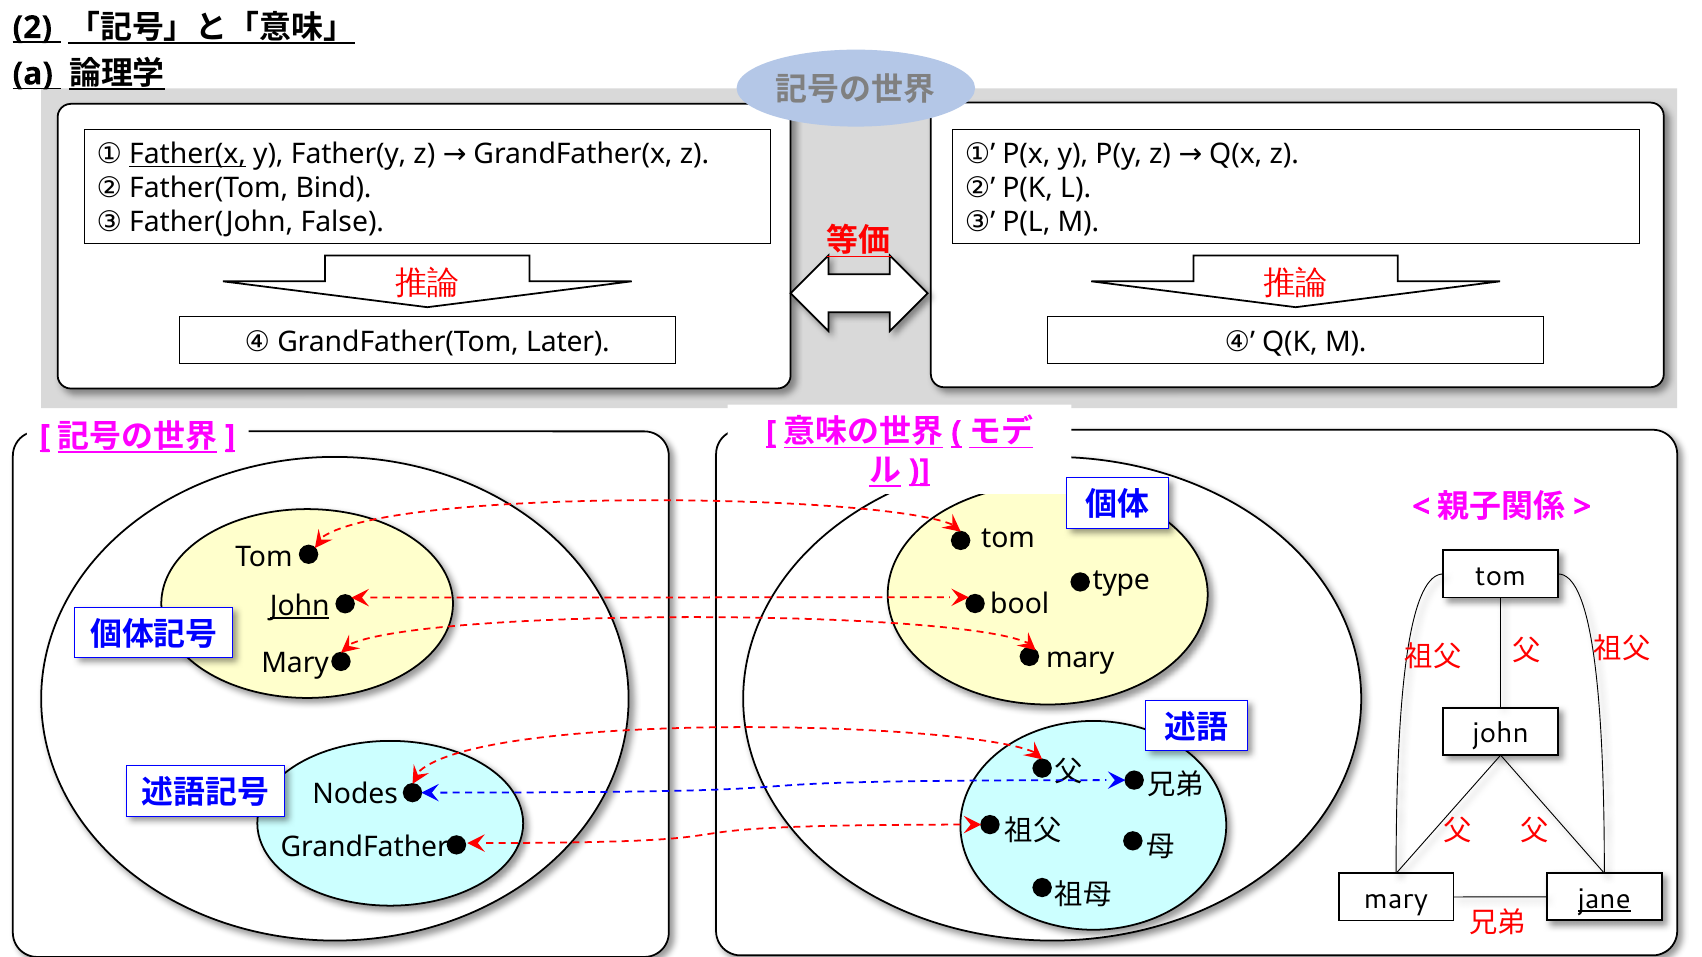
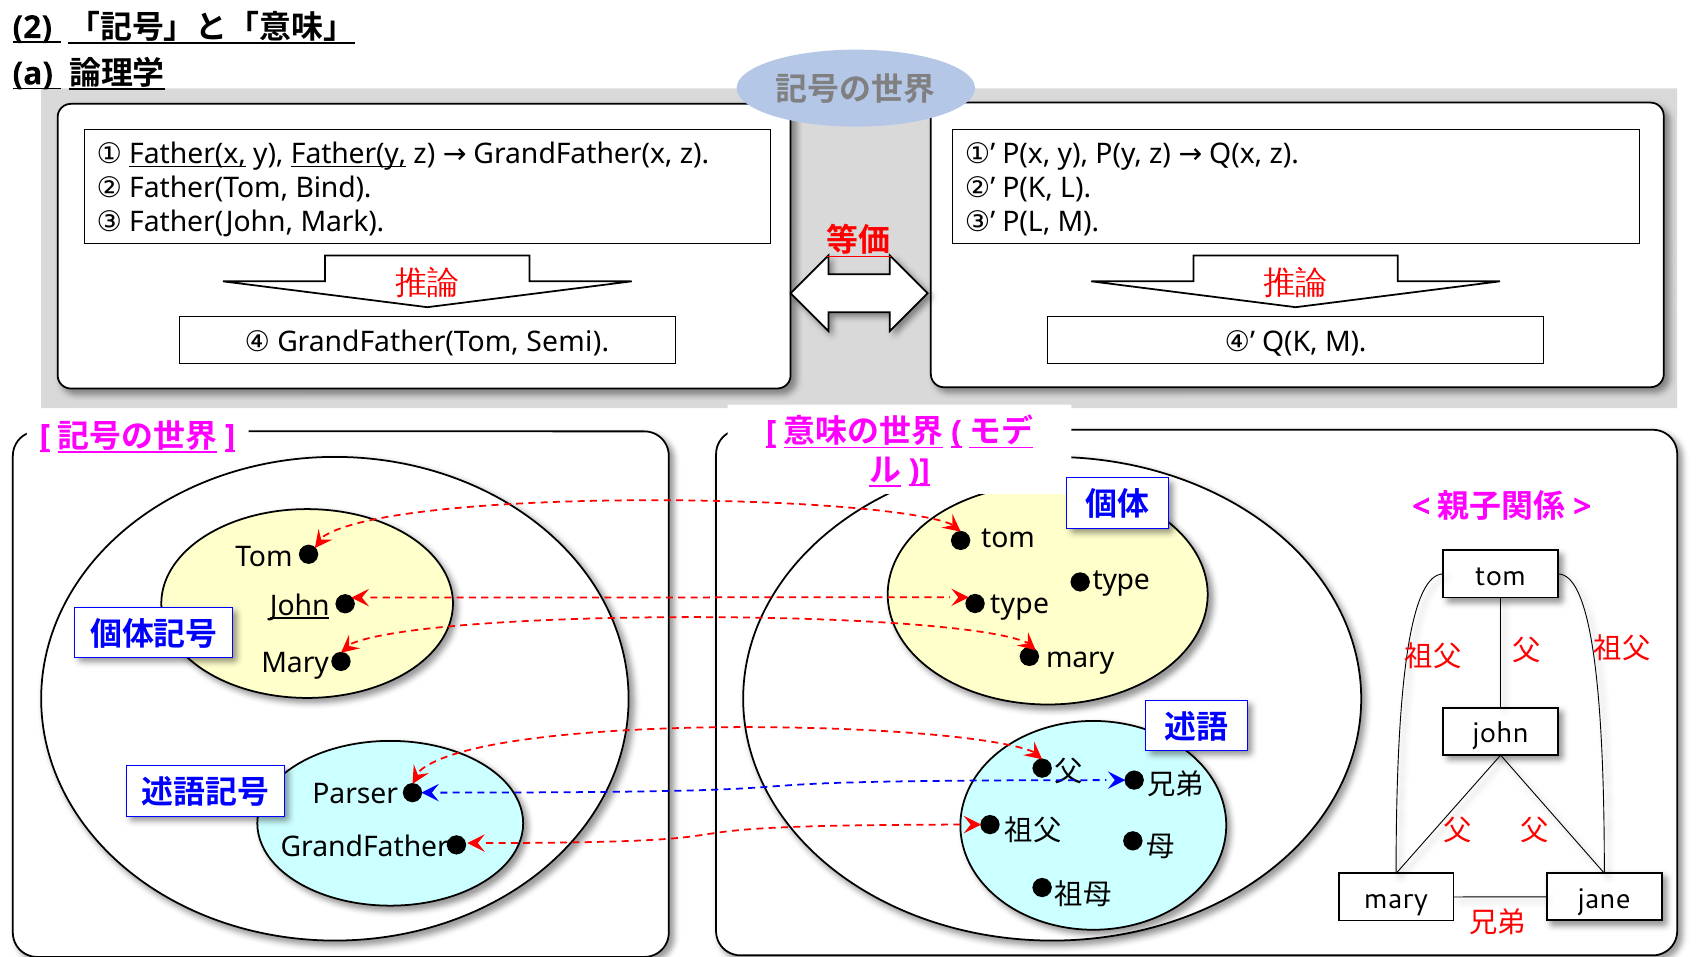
Father(y underline: none -> present
False: False -> Mark
Later: Later -> Semi
bool at (1020, 604): bool -> type
Nodes: Nodes -> Parser
jane underline: present -> none
